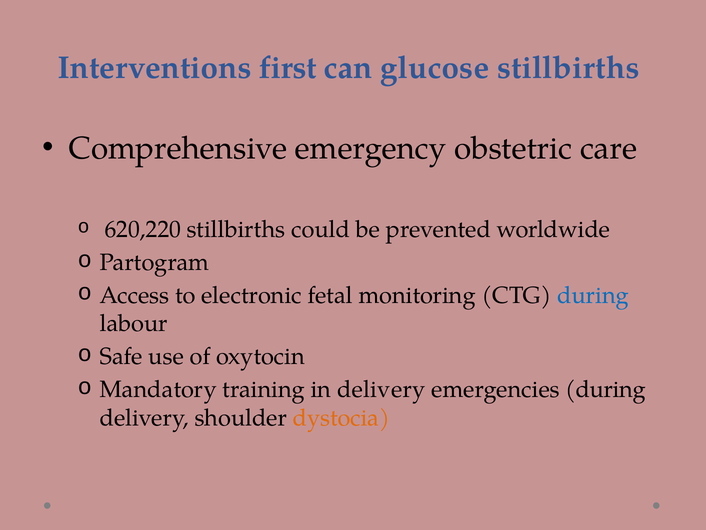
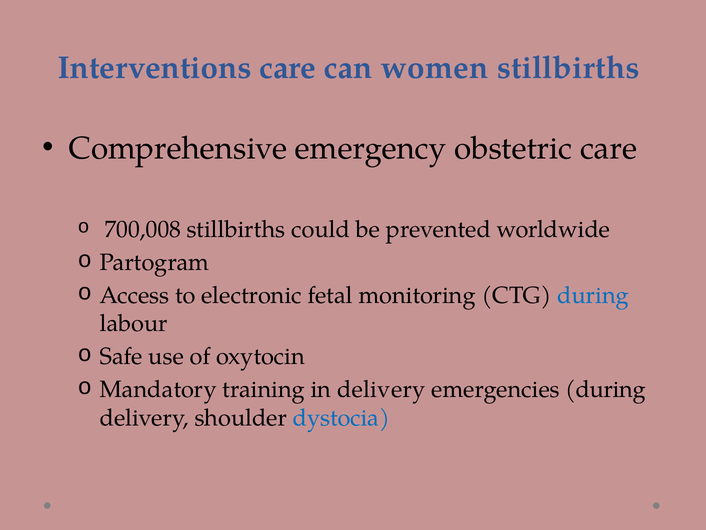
Interventions first: first -> care
glucose: glucose -> women
620,220: 620,220 -> 700,008
dystocia colour: orange -> blue
